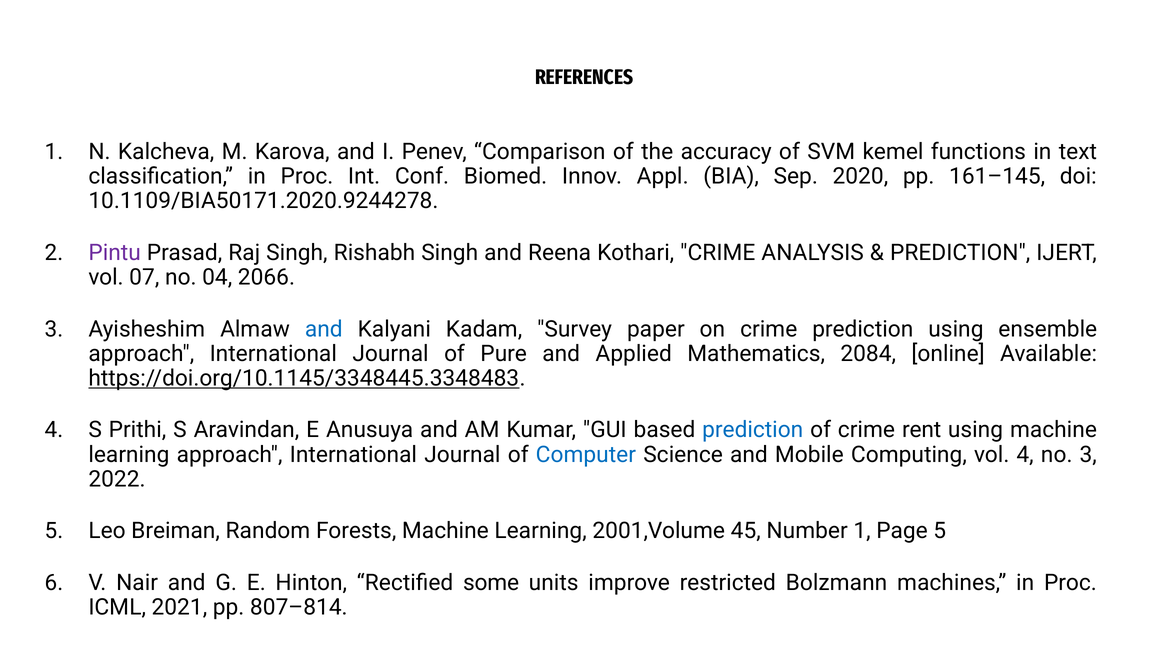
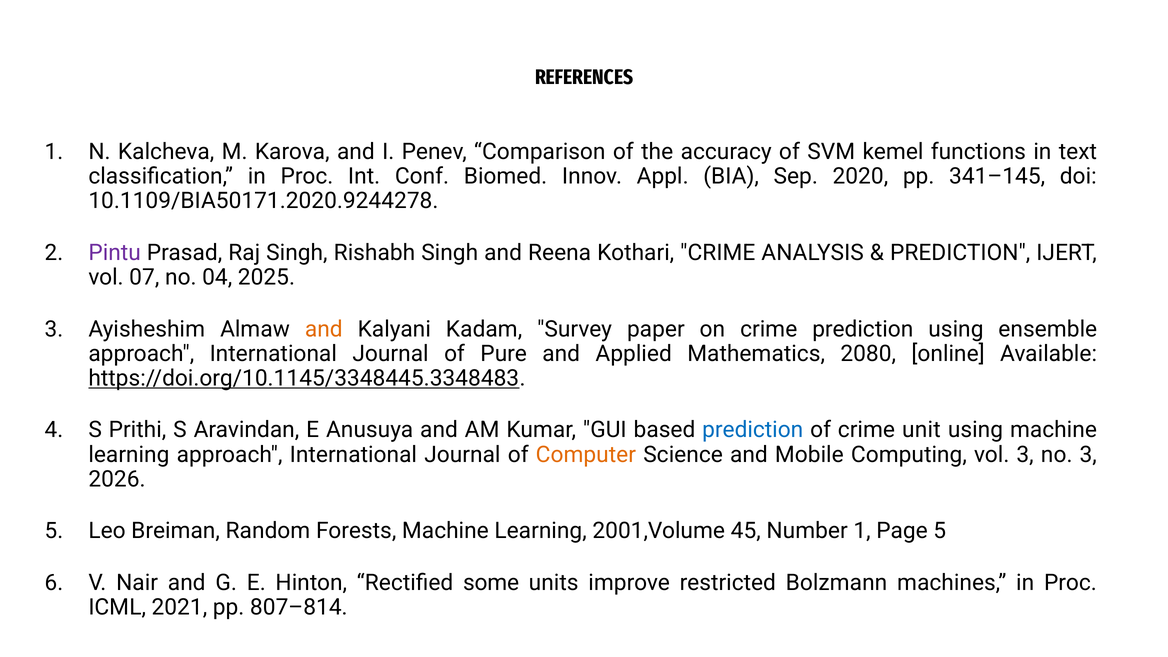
161–145: 161–145 -> 341–145
2066: 2066 -> 2025
and at (324, 329) colour: blue -> orange
2084: 2084 -> 2080
rent: rent -> unit
Computer colour: blue -> orange
vol 4: 4 -> 3
2022: 2022 -> 2026
